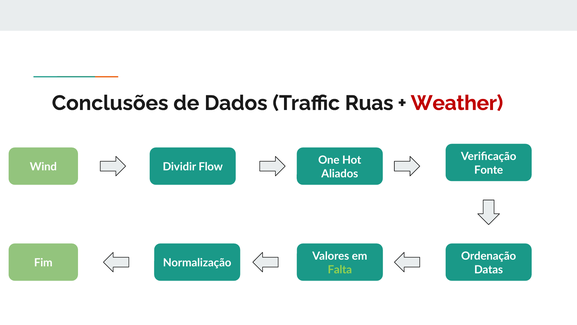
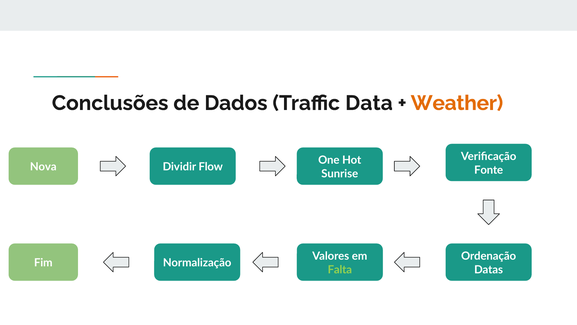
Ruas: Ruas -> Data
Weather colour: red -> orange
Wind: Wind -> Nova
Aliados: Aliados -> Sunrise
